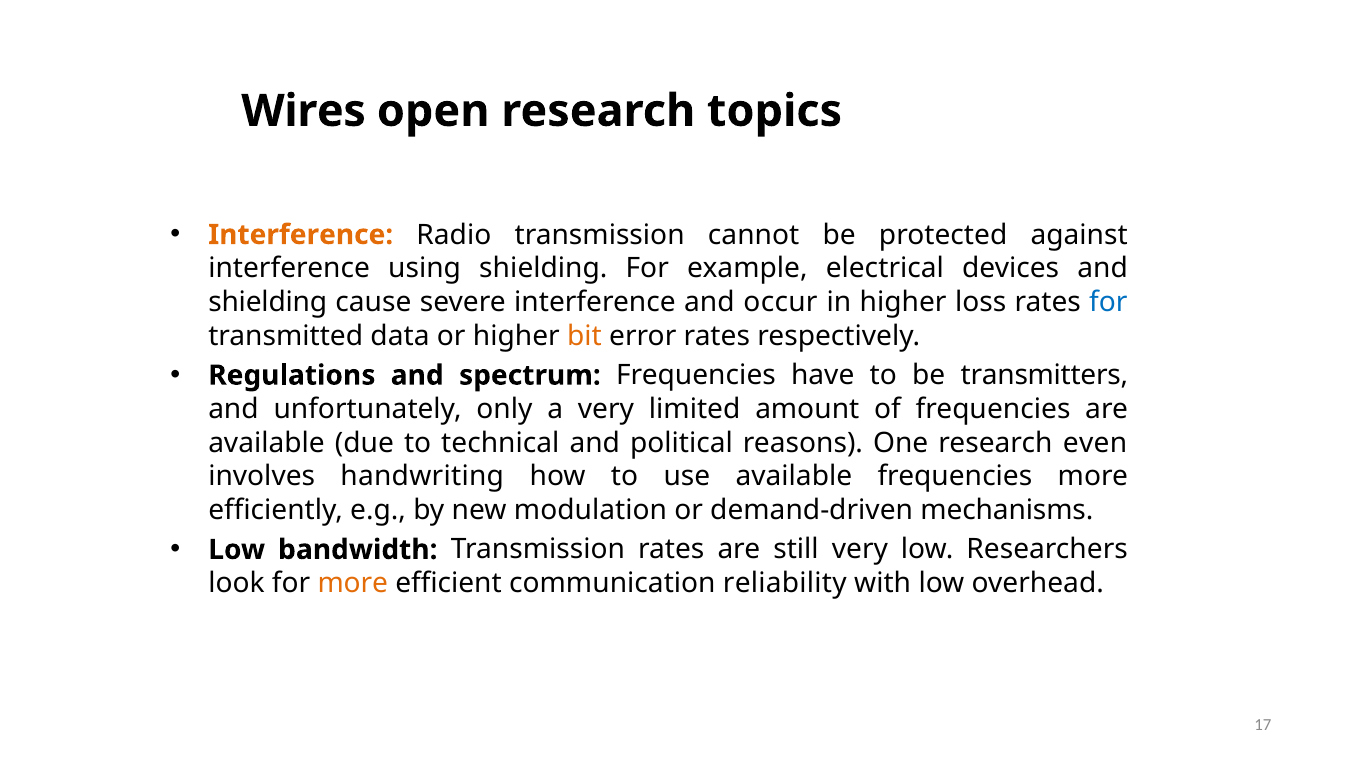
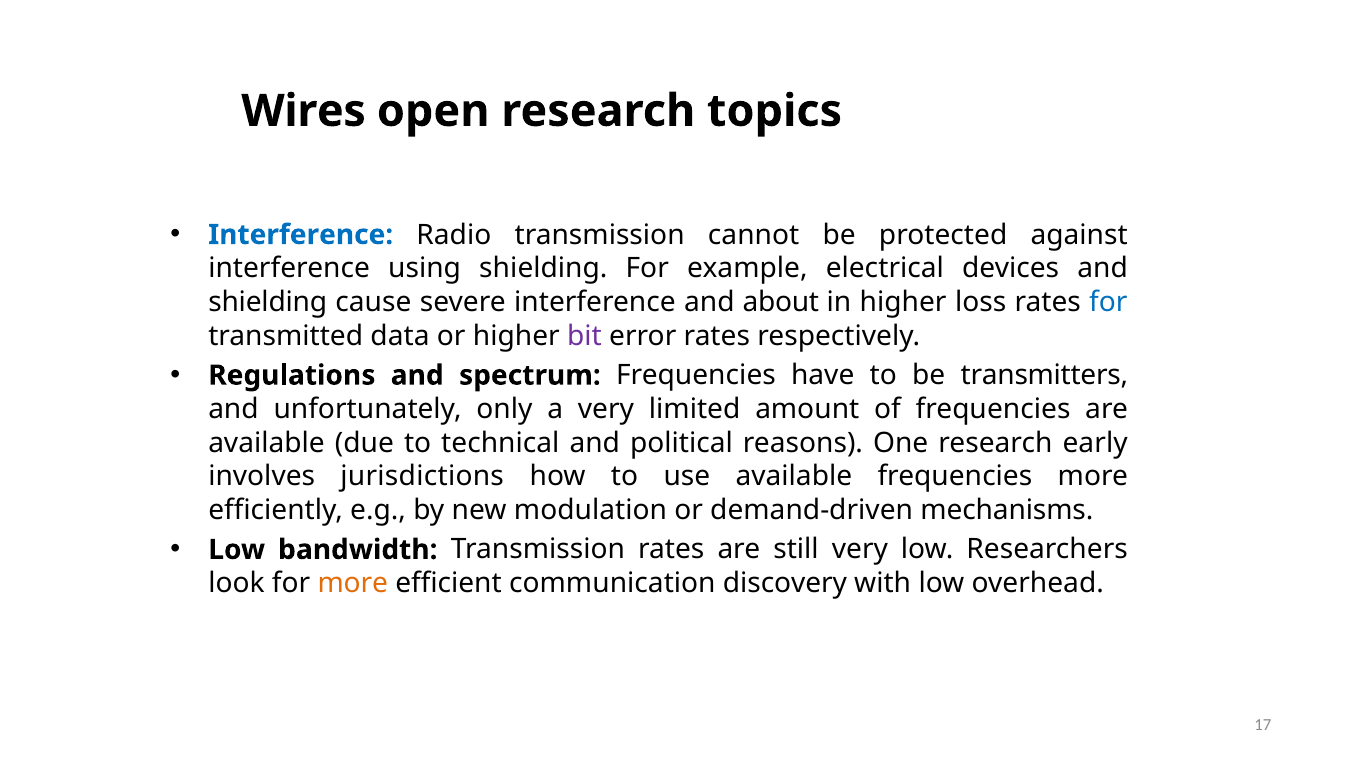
Interference at (301, 235) colour: orange -> blue
occur: occur -> about
bit colour: orange -> purple
even: even -> early
handwriting: handwriting -> jurisdictions
reliability: reliability -> discovery
